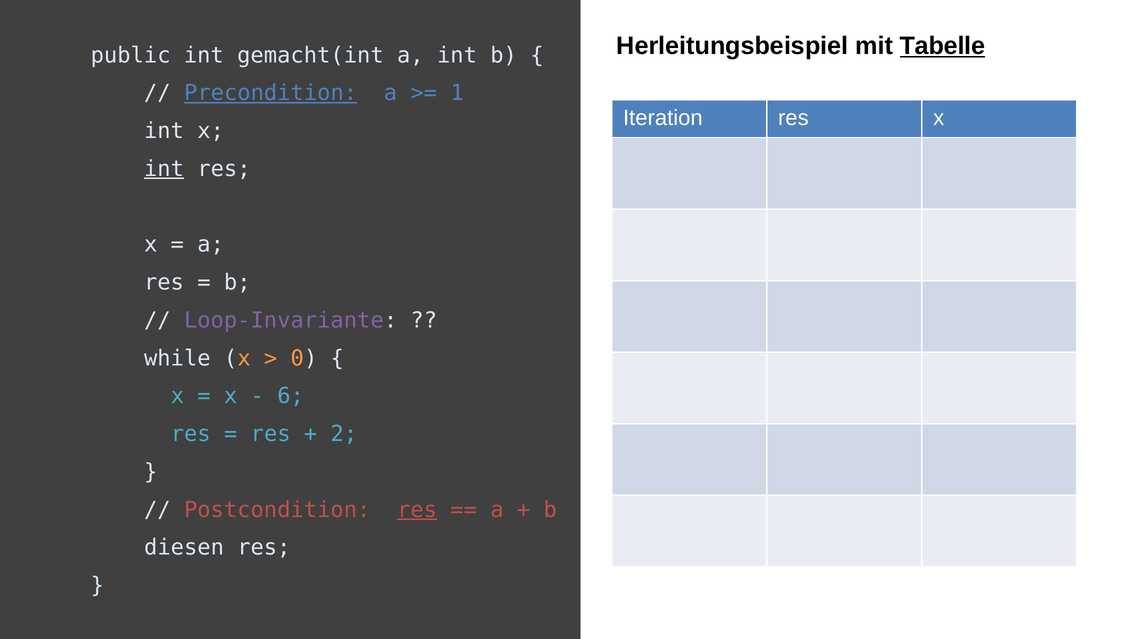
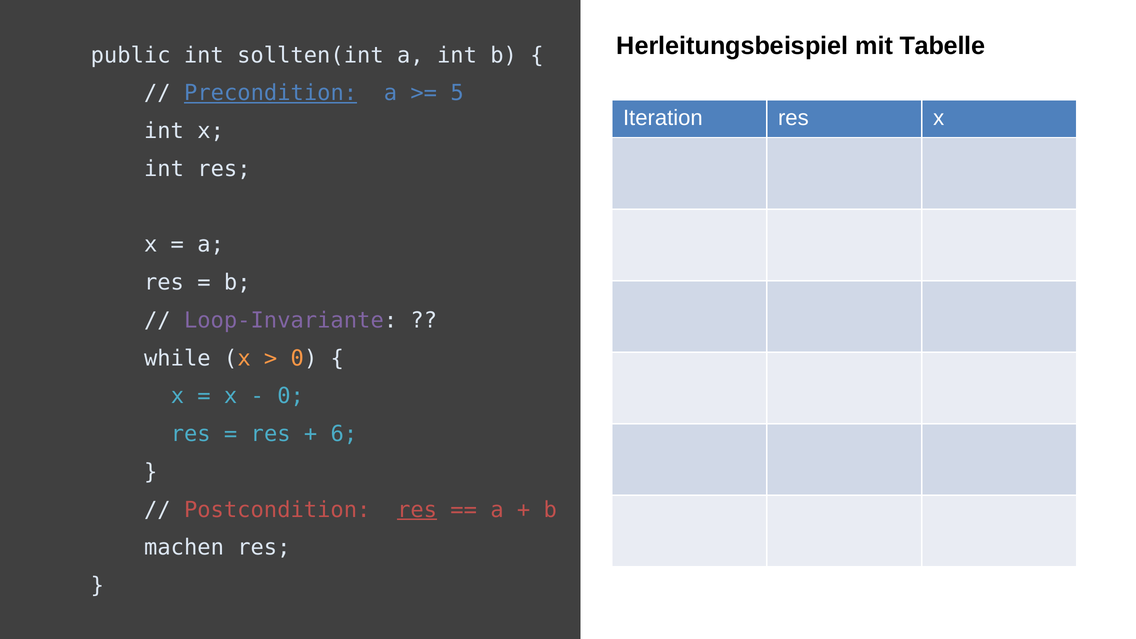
Tabelle underline: present -> none
gemacht(int: gemacht(int -> sollten(int
1: 1 -> 5
int at (164, 169) underline: present -> none
6 at (291, 396): 6 -> 0
2: 2 -> 6
diesen: diesen -> machen
